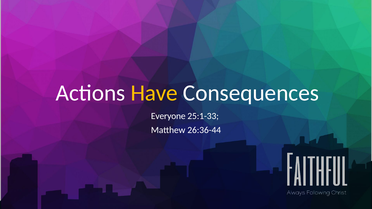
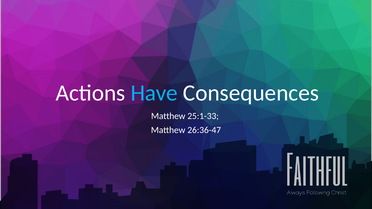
Have colour: yellow -> light blue
Everyone at (168, 116): Everyone -> Matthew
26:36-44: 26:36-44 -> 26:36-47
